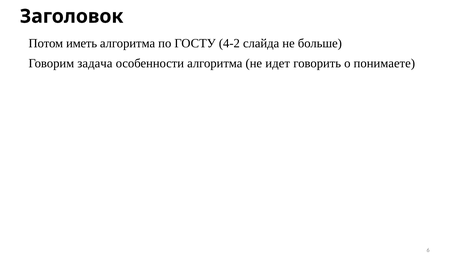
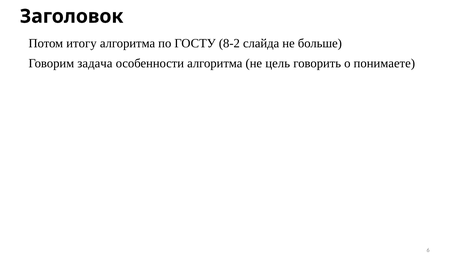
иметь: иметь -> итогу
4-2: 4-2 -> 8-2
идет: идет -> цель
